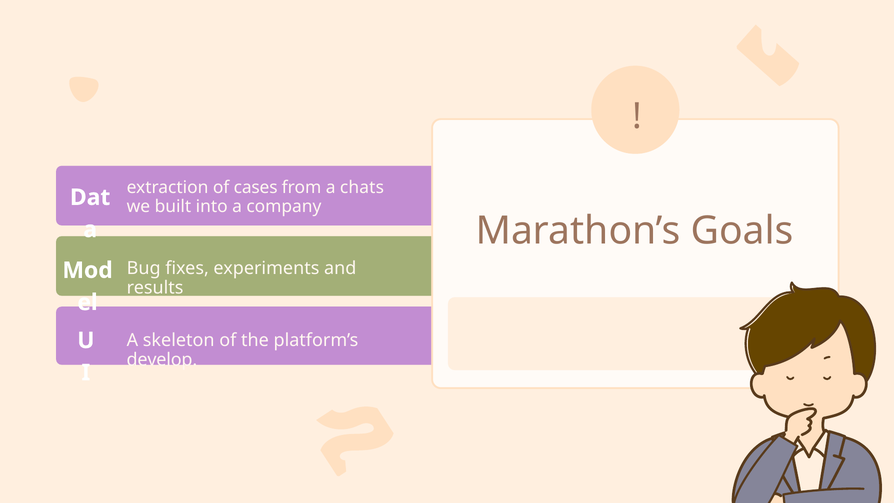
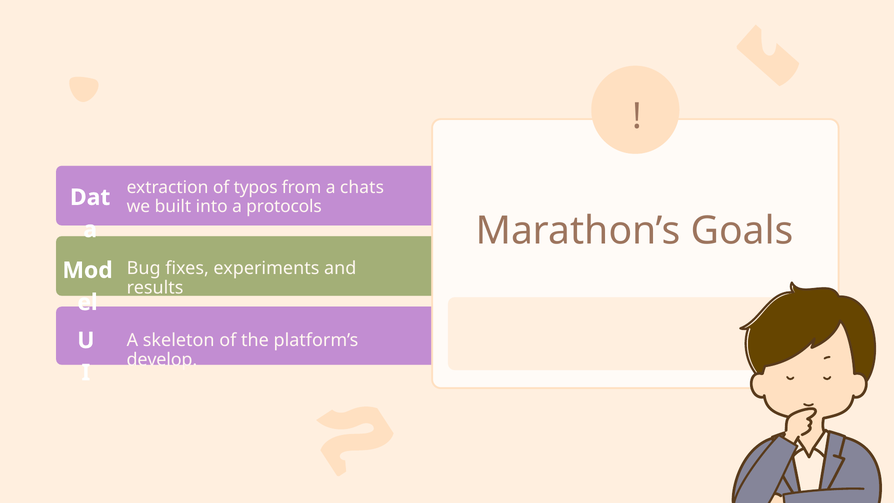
cases: cases -> typos
company: company -> protocols
